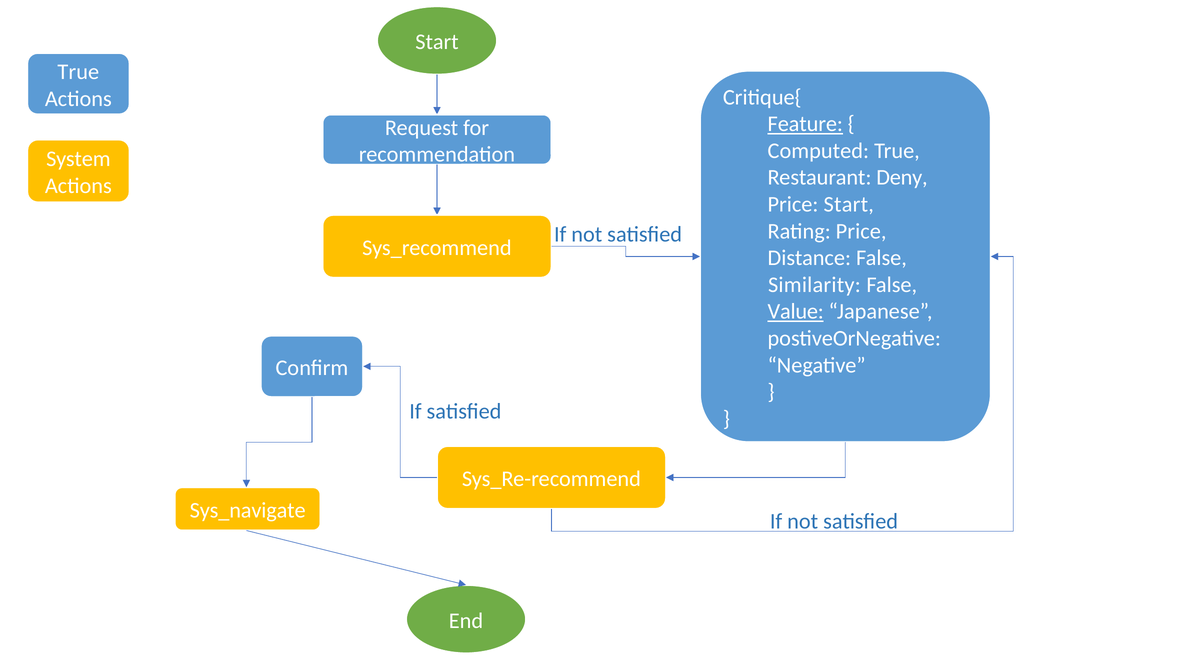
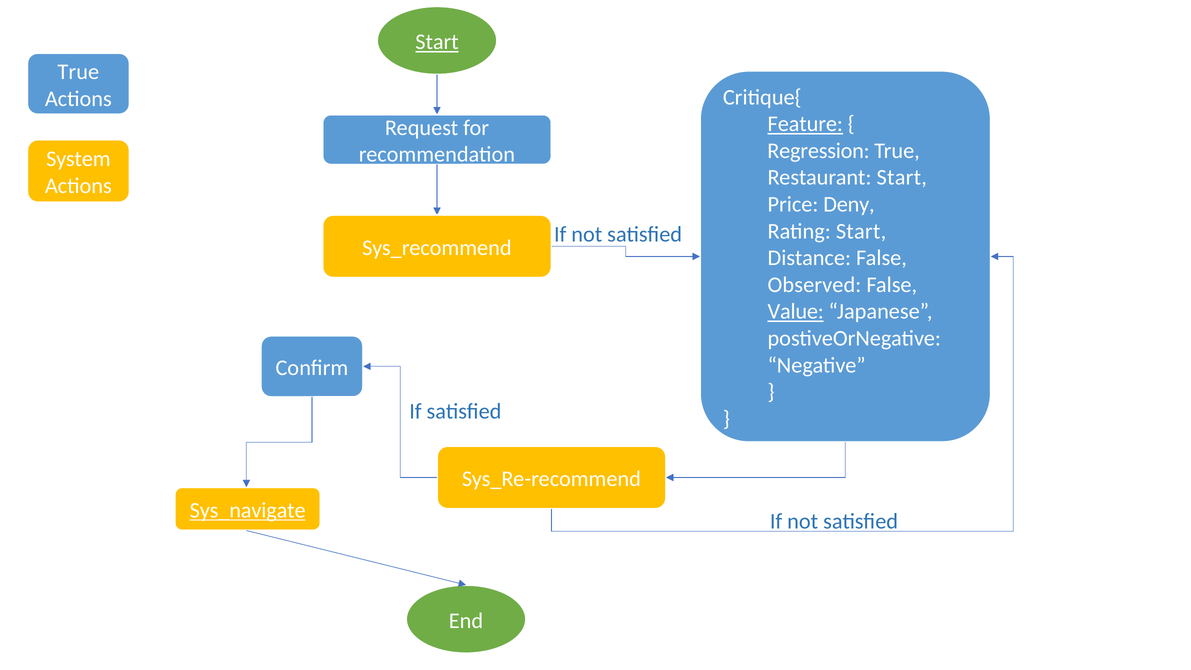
Start at (437, 42) underline: none -> present
Computed: Computed -> Regression
Restaurant Deny: Deny -> Start
Price Start: Start -> Deny
Rating Price: Price -> Start
Similarity: Similarity -> Observed
Sys_navigate underline: none -> present
